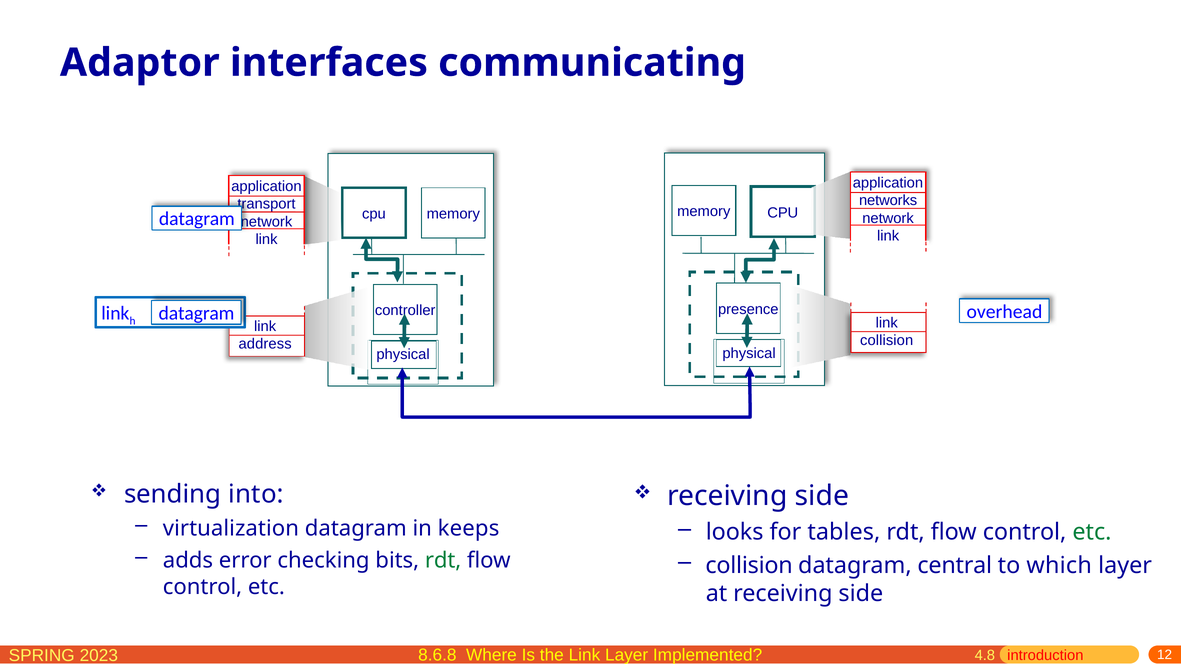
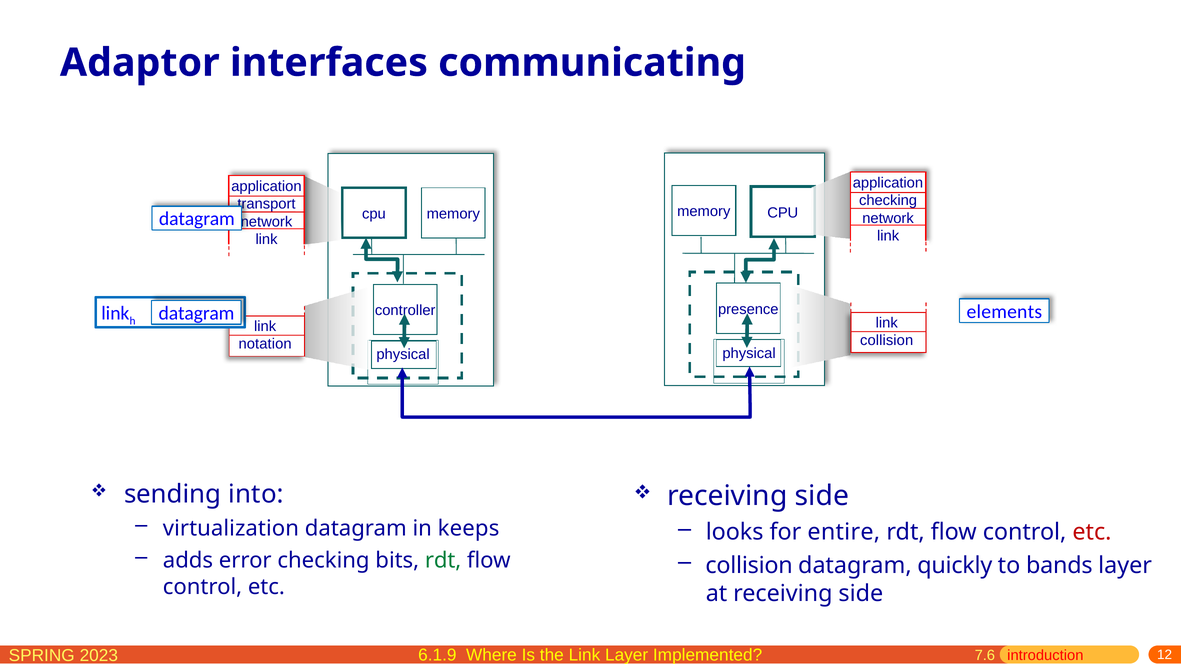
networks at (888, 201): networks -> checking
overhead: overhead -> elements
address: address -> notation
tables: tables -> entire
etc at (1092, 532) colour: green -> red
central: central -> quickly
which: which -> bands
8.6.8: 8.6.8 -> 6.1.9
4.8: 4.8 -> 7.6
